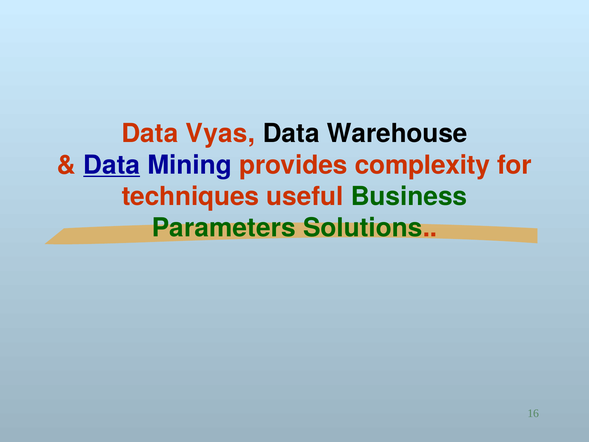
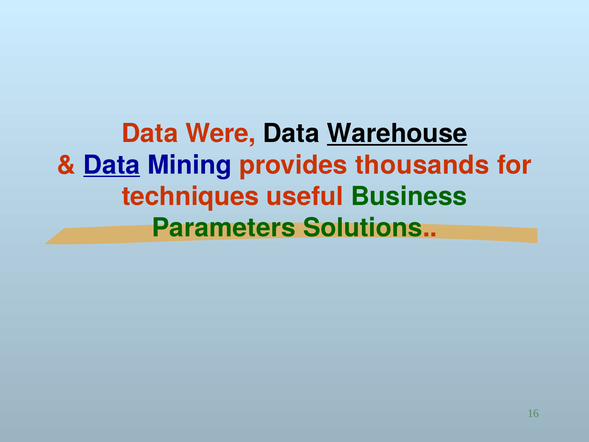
Vyas: Vyas -> Were
Warehouse underline: none -> present
complexity: complexity -> thousands
